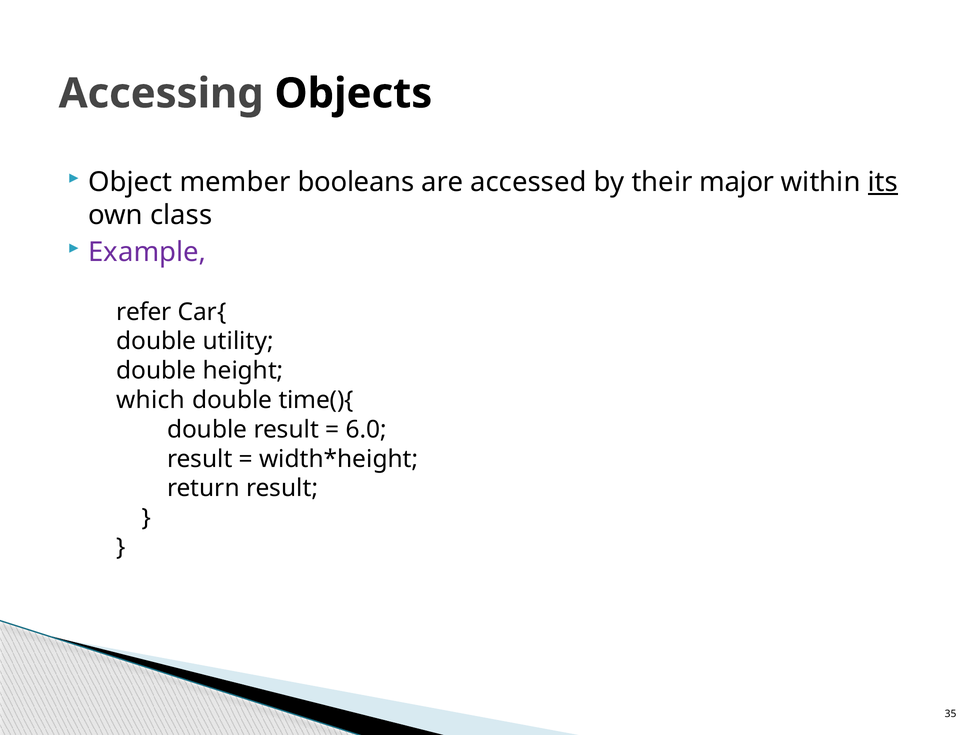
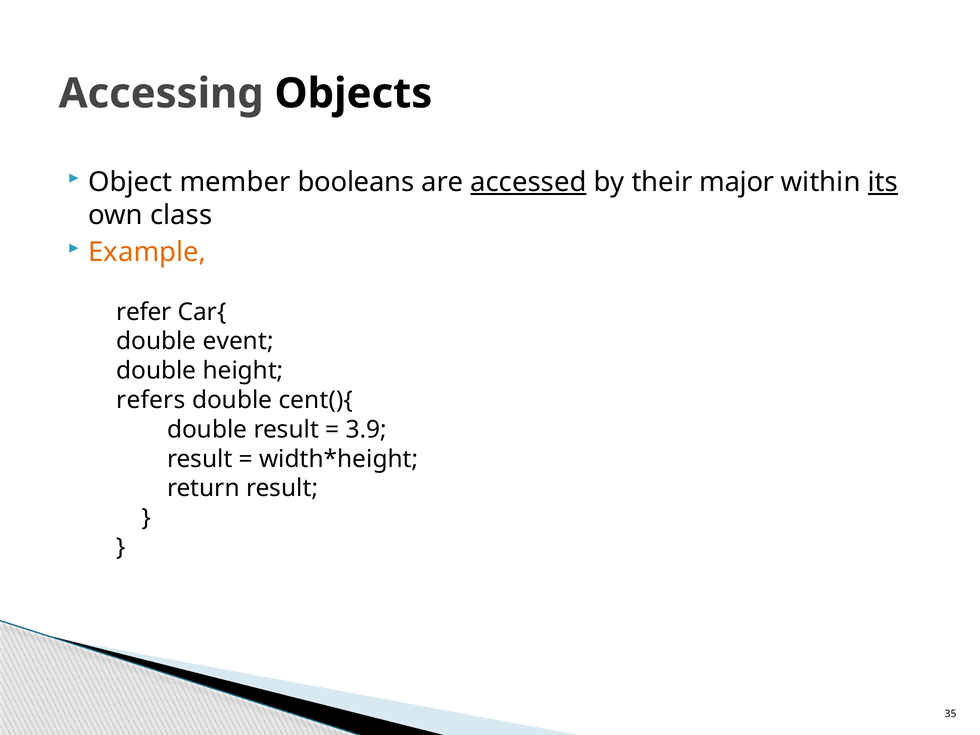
accessed underline: none -> present
Example colour: purple -> orange
utility: utility -> event
which: which -> refers
time(){: time(){ -> cent(){
6.0: 6.0 -> 3.9
